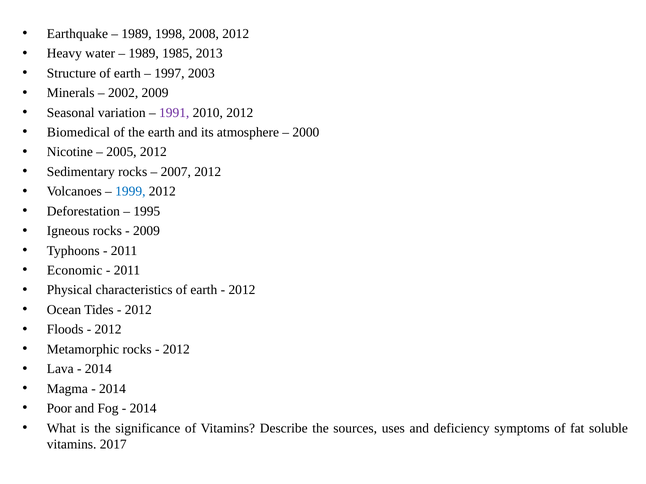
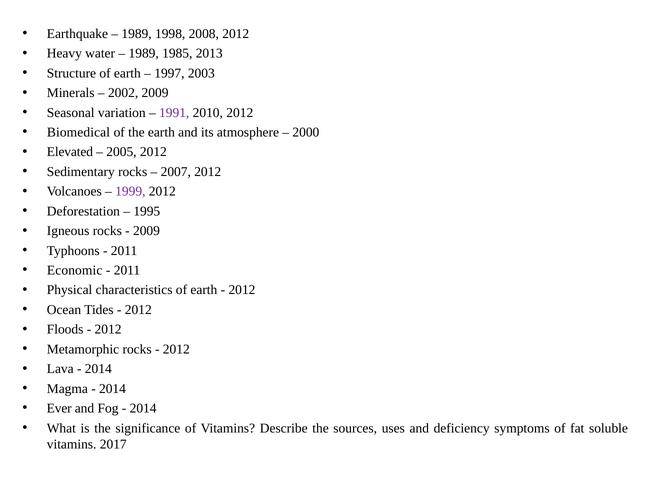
Nicotine: Nicotine -> Elevated
1999 colour: blue -> purple
Poor: Poor -> Ever
